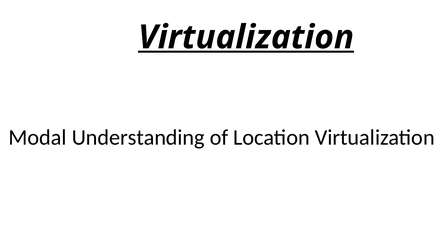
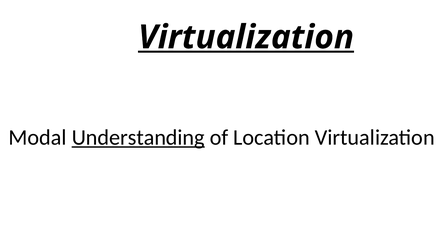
Understanding underline: none -> present
